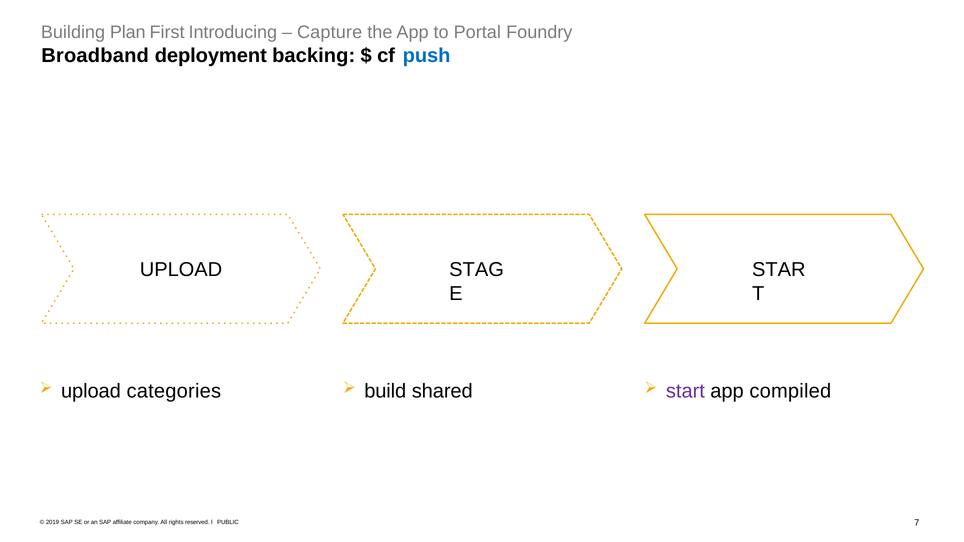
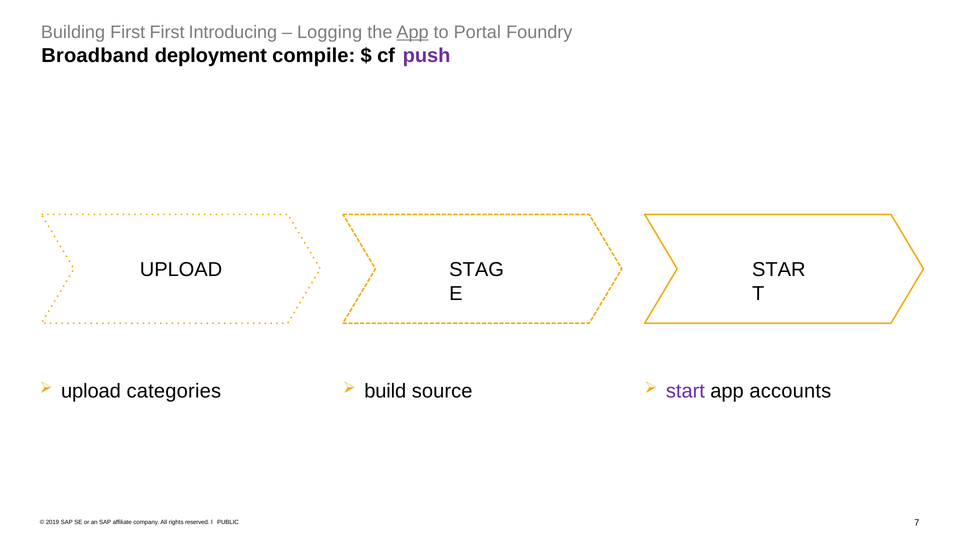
Building Plan: Plan -> First
Capture: Capture -> Logging
App at (413, 32) underline: none -> present
backing: backing -> compile
push colour: blue -> purple
shared: shared -> source
compiled: compiled -> accounts
